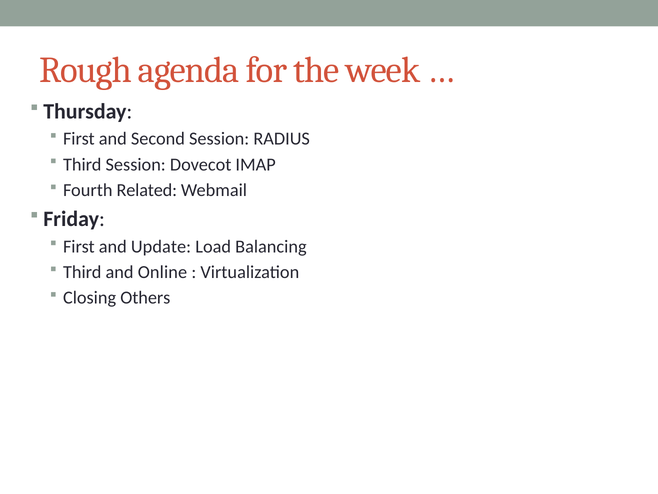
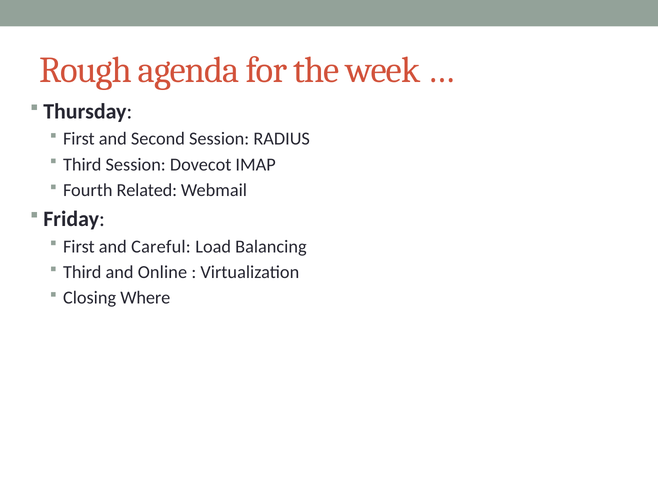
Update: Update -> Careful
Others: Others -> Where
